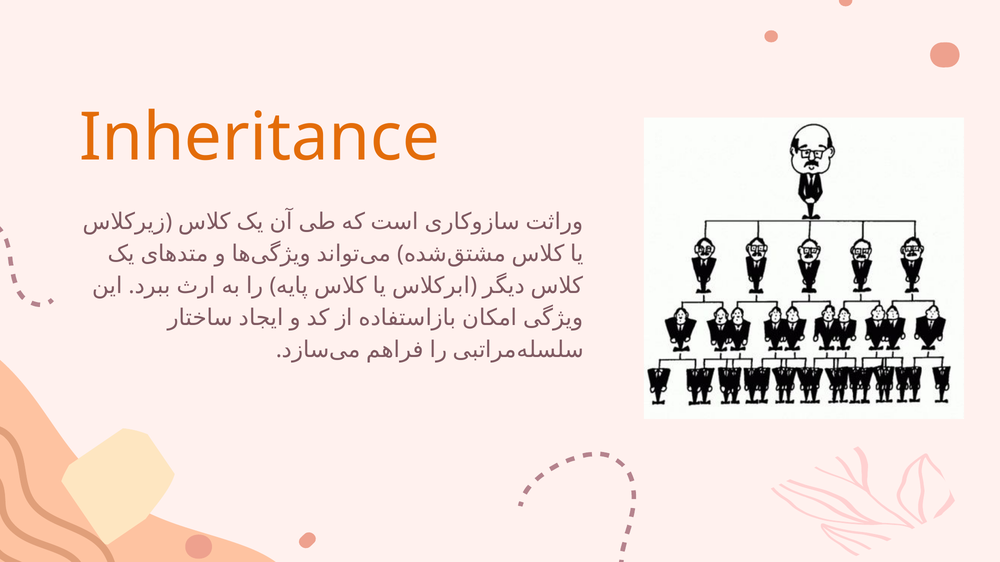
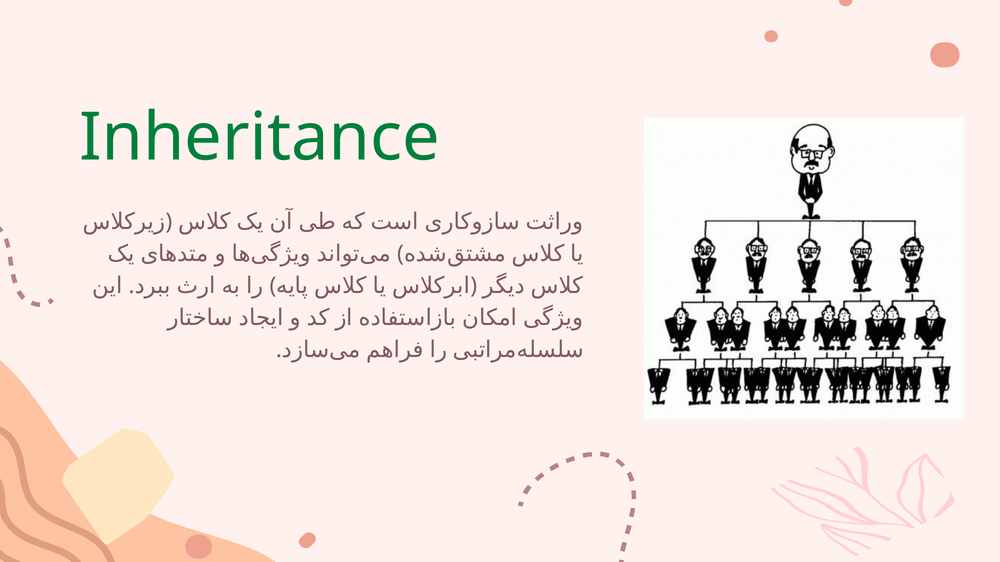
Inheritance colour: orange -> green
